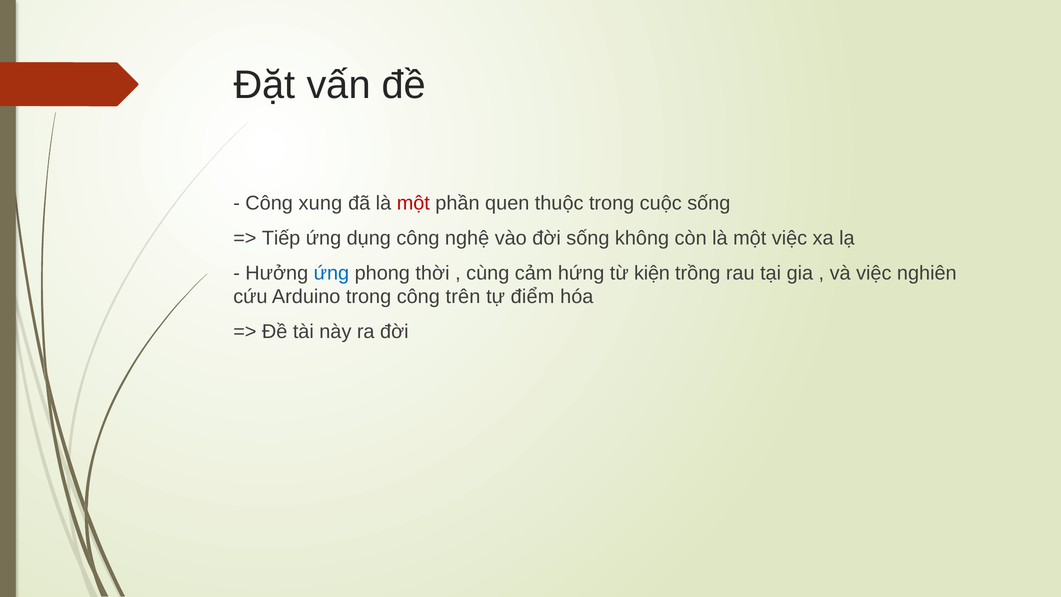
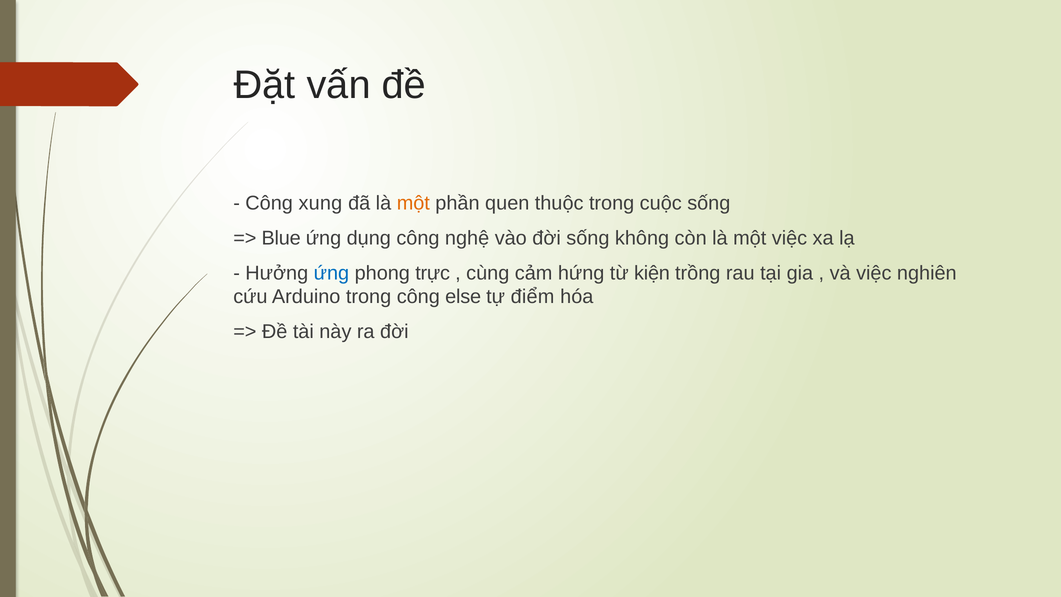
một at (413, 203) colour: red -> orange
Tiếp: Tiếp -> Blue
thời: thời -> trực
trên: trên -> else
